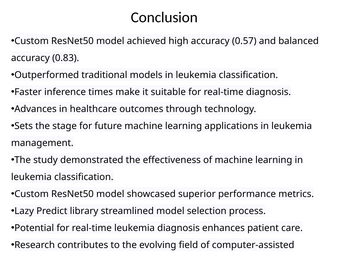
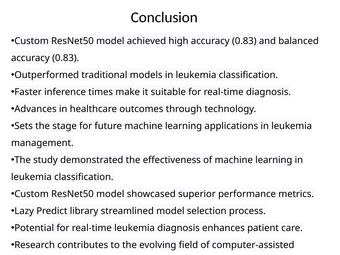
high accuracy 0.57: 0.57 -> 0.83
